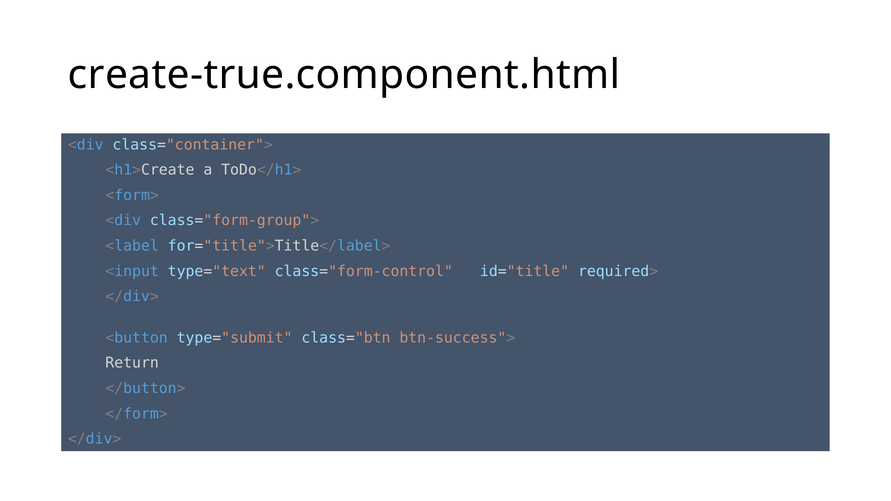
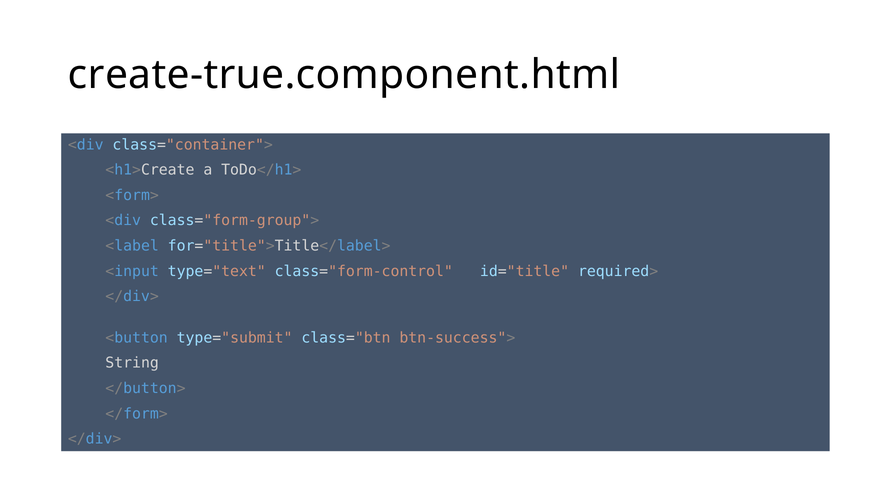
Return: Return -> String
